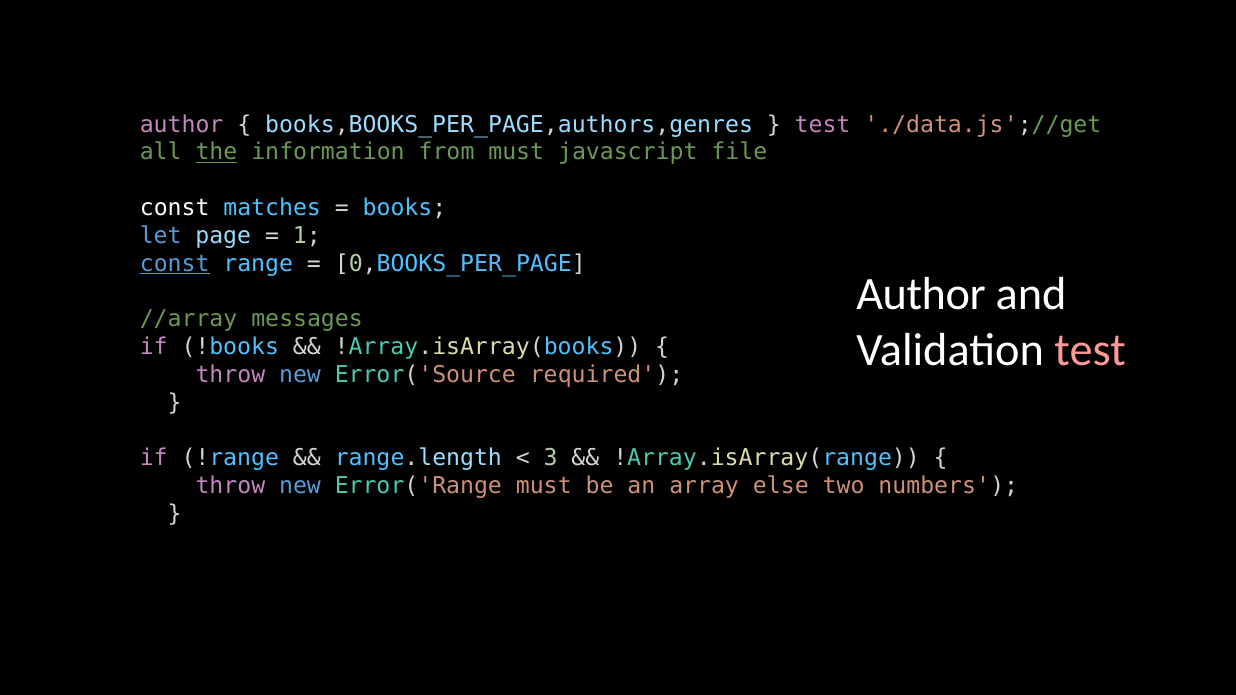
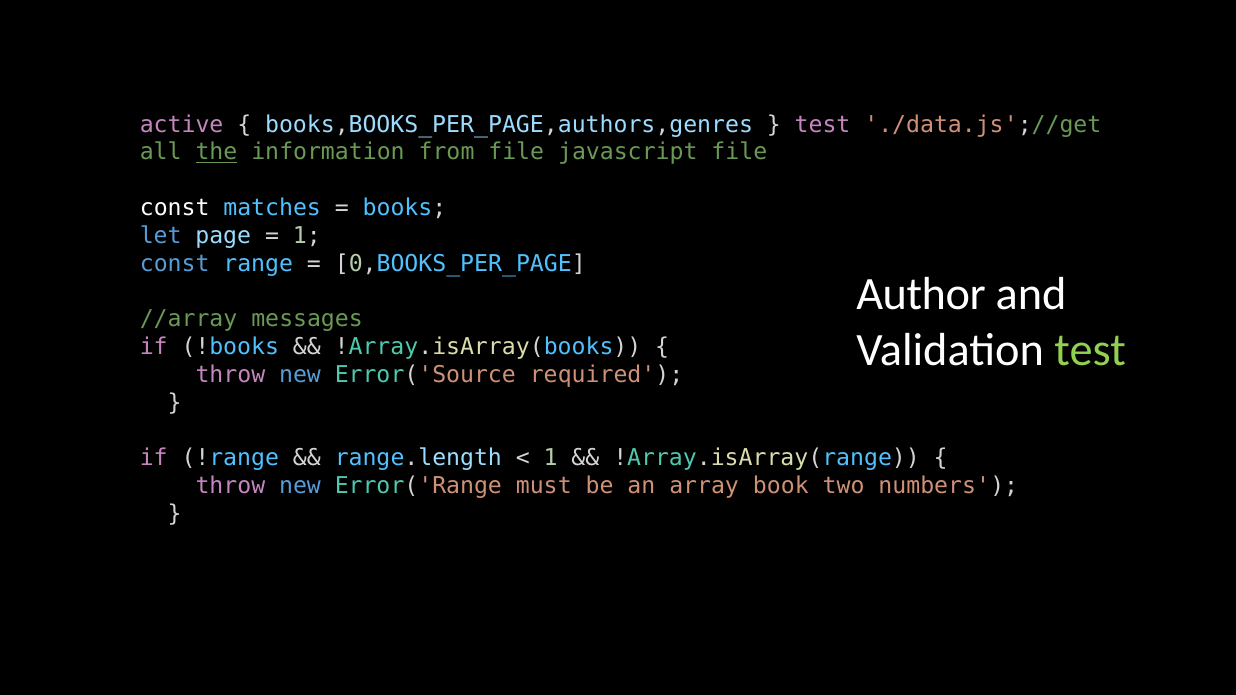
author at (182, 125): author -> active
from must: must -> file
const at (175, 264) underline: present -> none
test at (1090, 350) colour: pink -> light green
3 at (551, 458): 3 -> 1
else: else -> book
